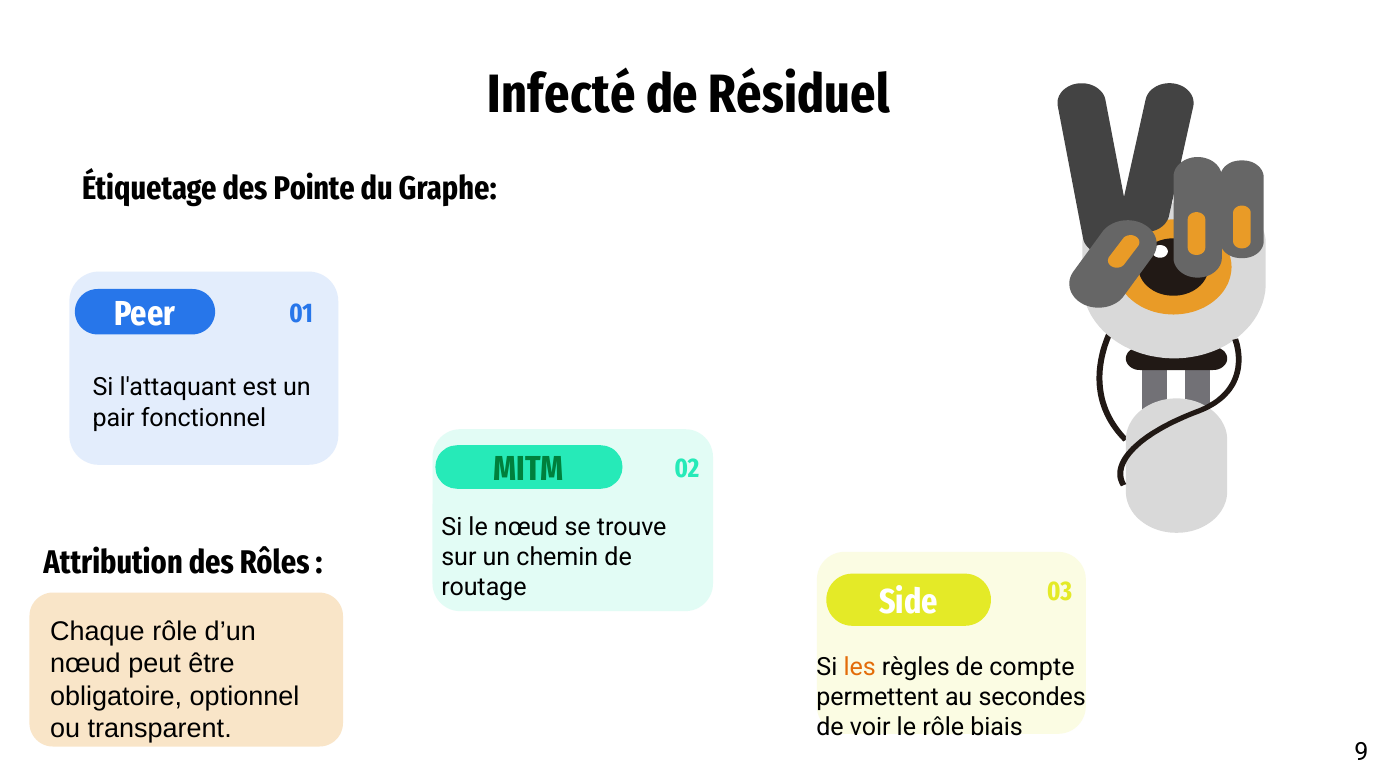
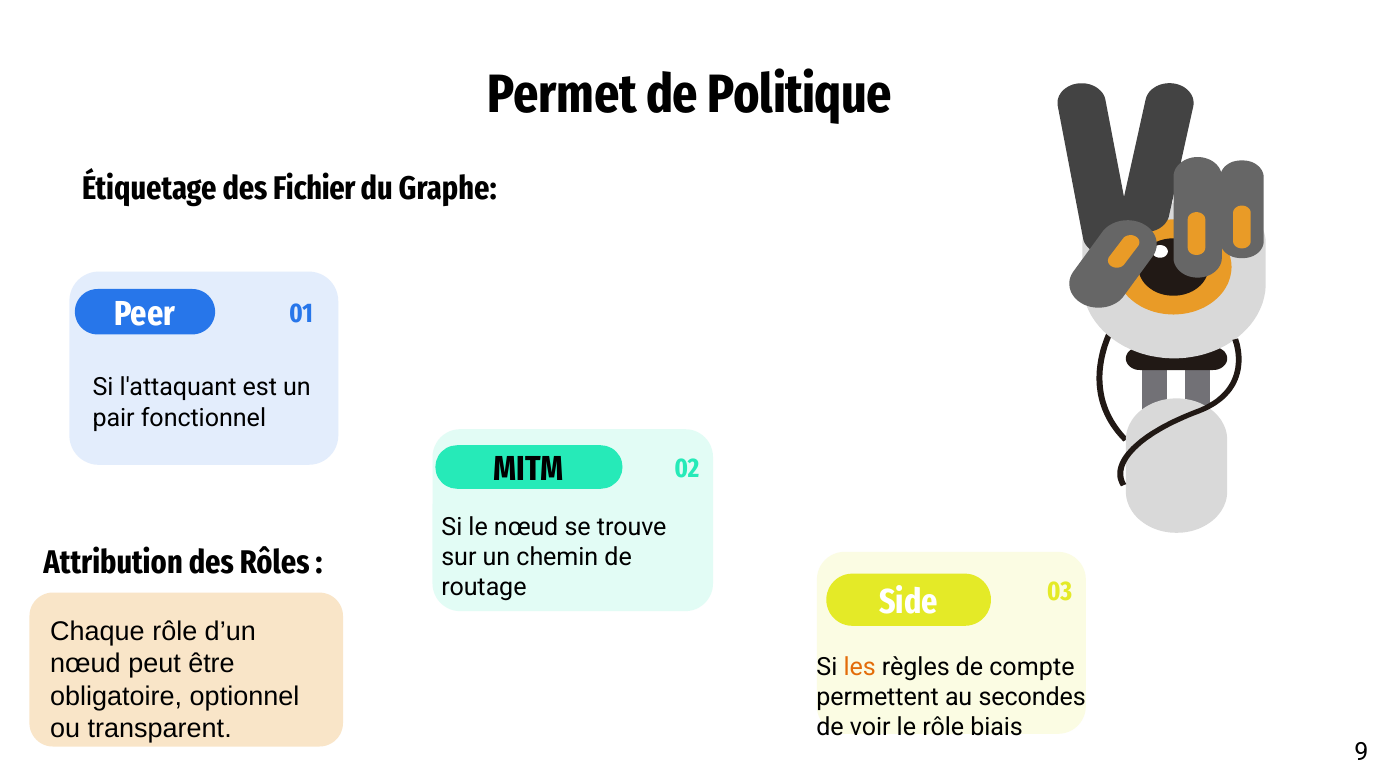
Infecté: Infecté -> Permet
Résiduel: Résiduel -> Politique
Pointe: Pointe -> Fichier
MITM colour: green -> black
